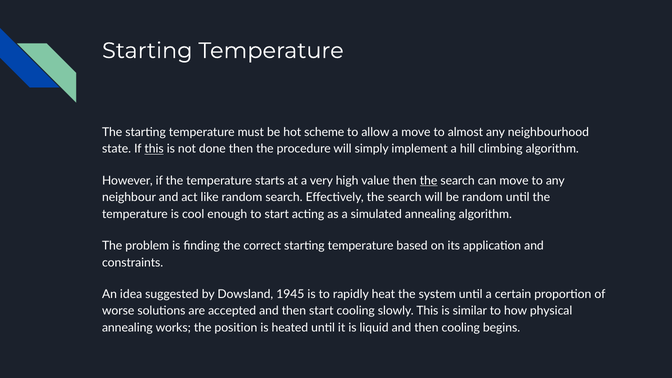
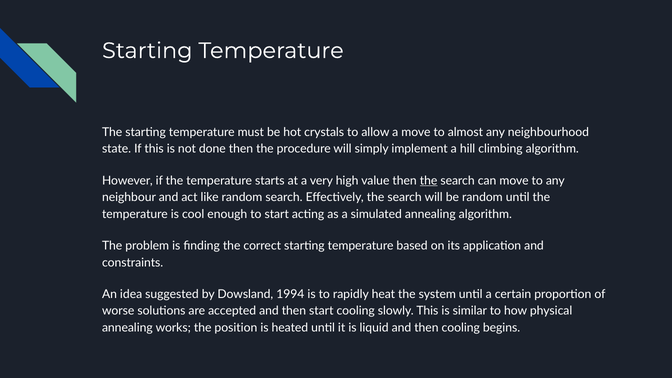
scheme: scheme -> crystals
this at (154, 149) underline: present -> none
1945: 1945 -> 1994
